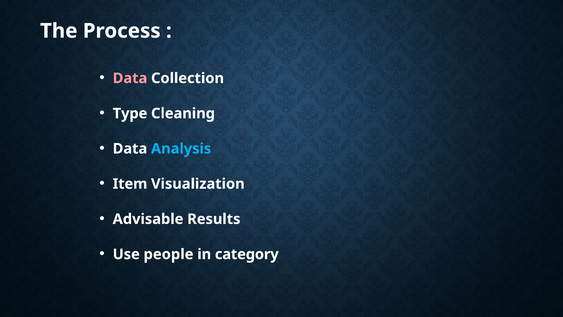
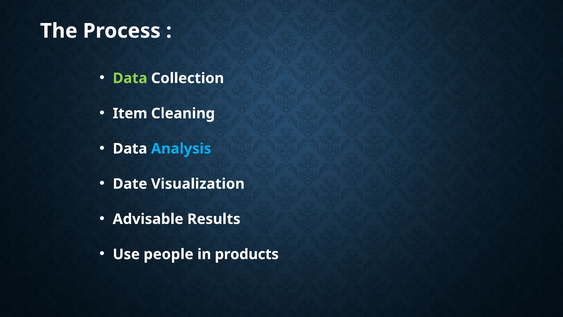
Data at (130, 78) colour: pink -> light green
Type: Type -> Item
Item: Item -> Date
category: category -> products
